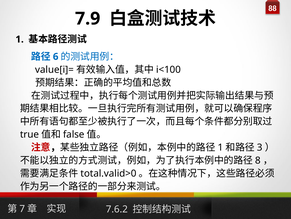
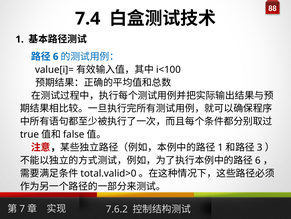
7.9: 7.9 -> 7.4
8 at (258, 160): 8 -> 6
